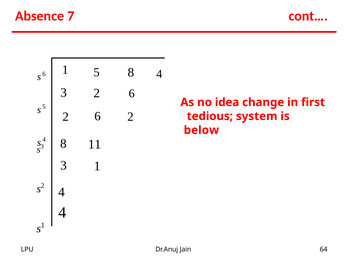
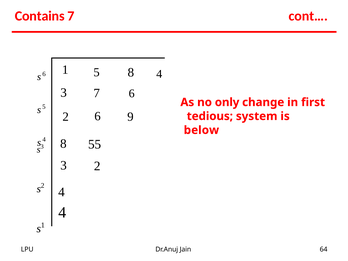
Absence: Absence -> Contains
3 2: 2 -> 7
idea: idea -> only
2 at (130, 117): 2 -> 9
11: 11 -> 55
3 1: 1 -> 2
